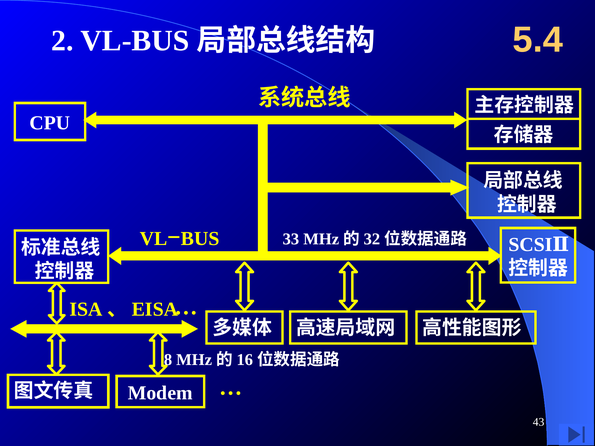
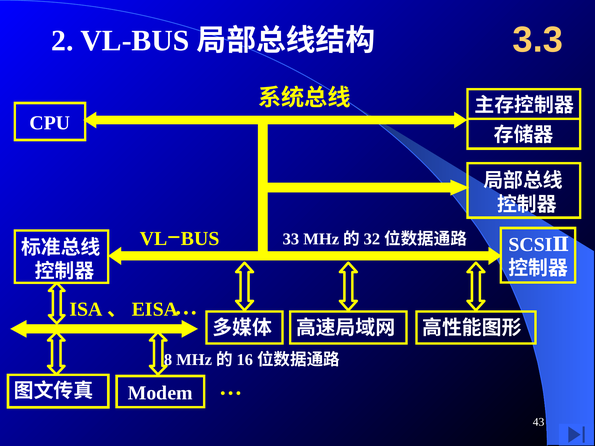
5.4: 5.4 -> 3.3
